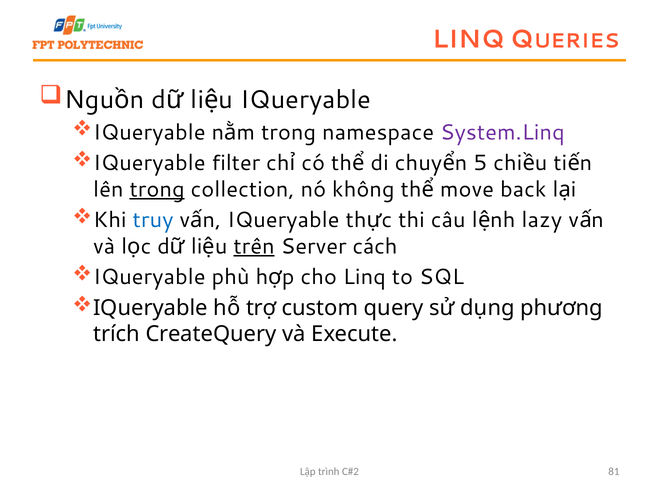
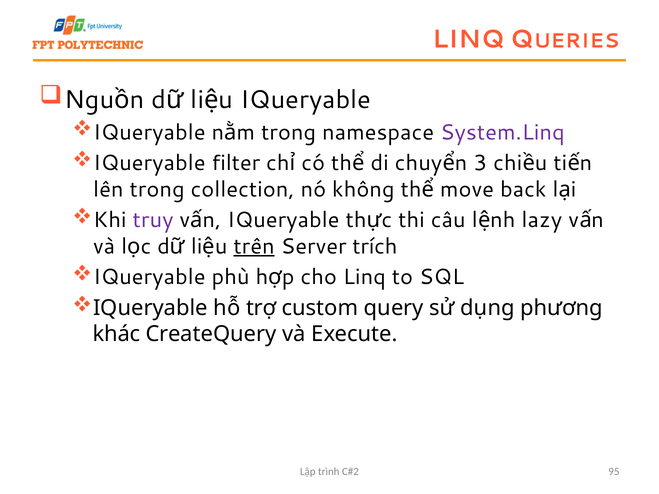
5: 5 -> 3
trong at (157, 189) underline: present -> none
truy colour: blue -> purple
cách: cách -> trích
trích: trích -> khác
81: 81 -> 95
